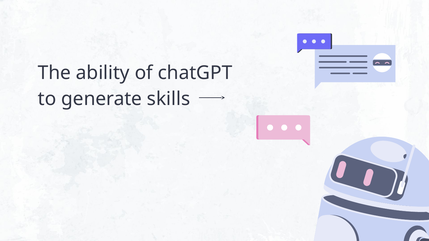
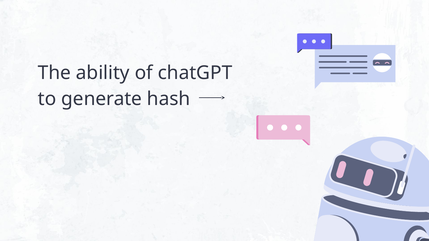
skills: skills -> hash
